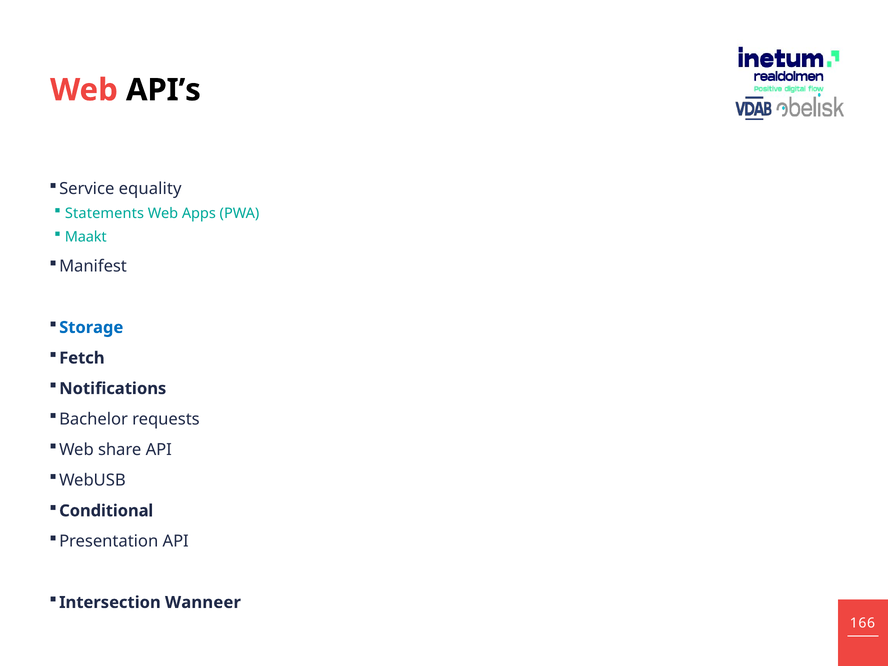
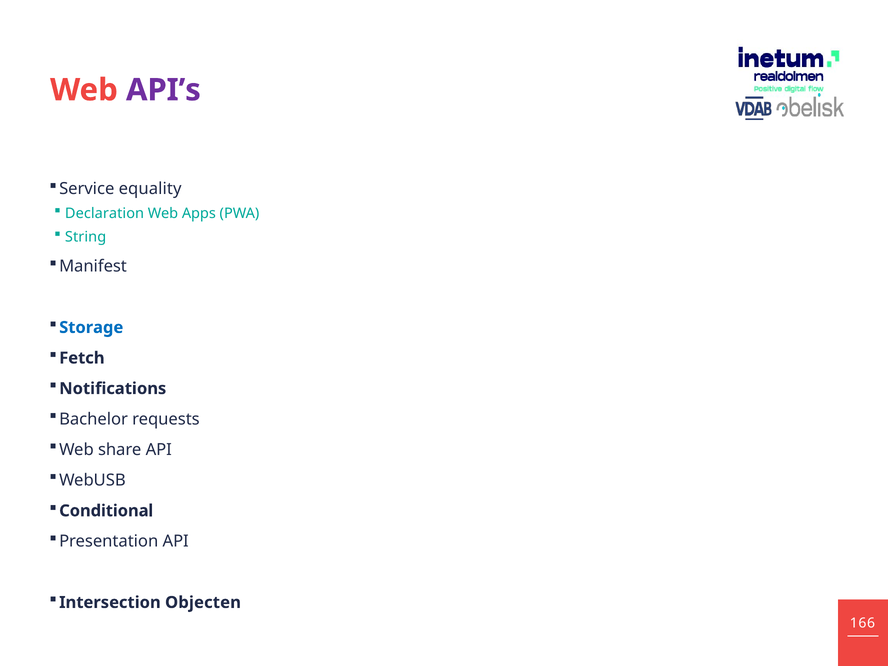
API’s colour: black -> purple
Statements: Statements -> Declaration
Maakt: Maakt -> String
Wanneer: Wanneer -> Objecten
